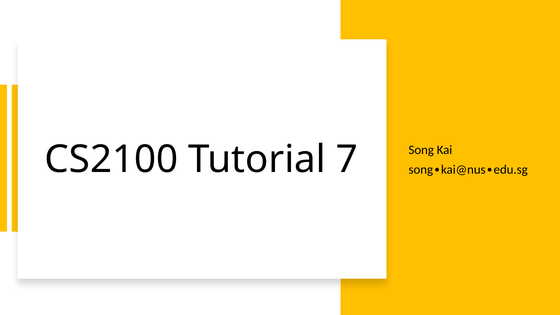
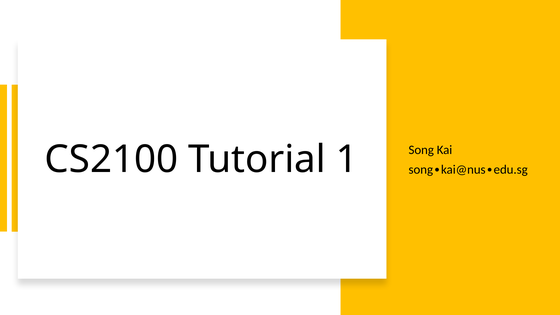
7: 7 -> 1
